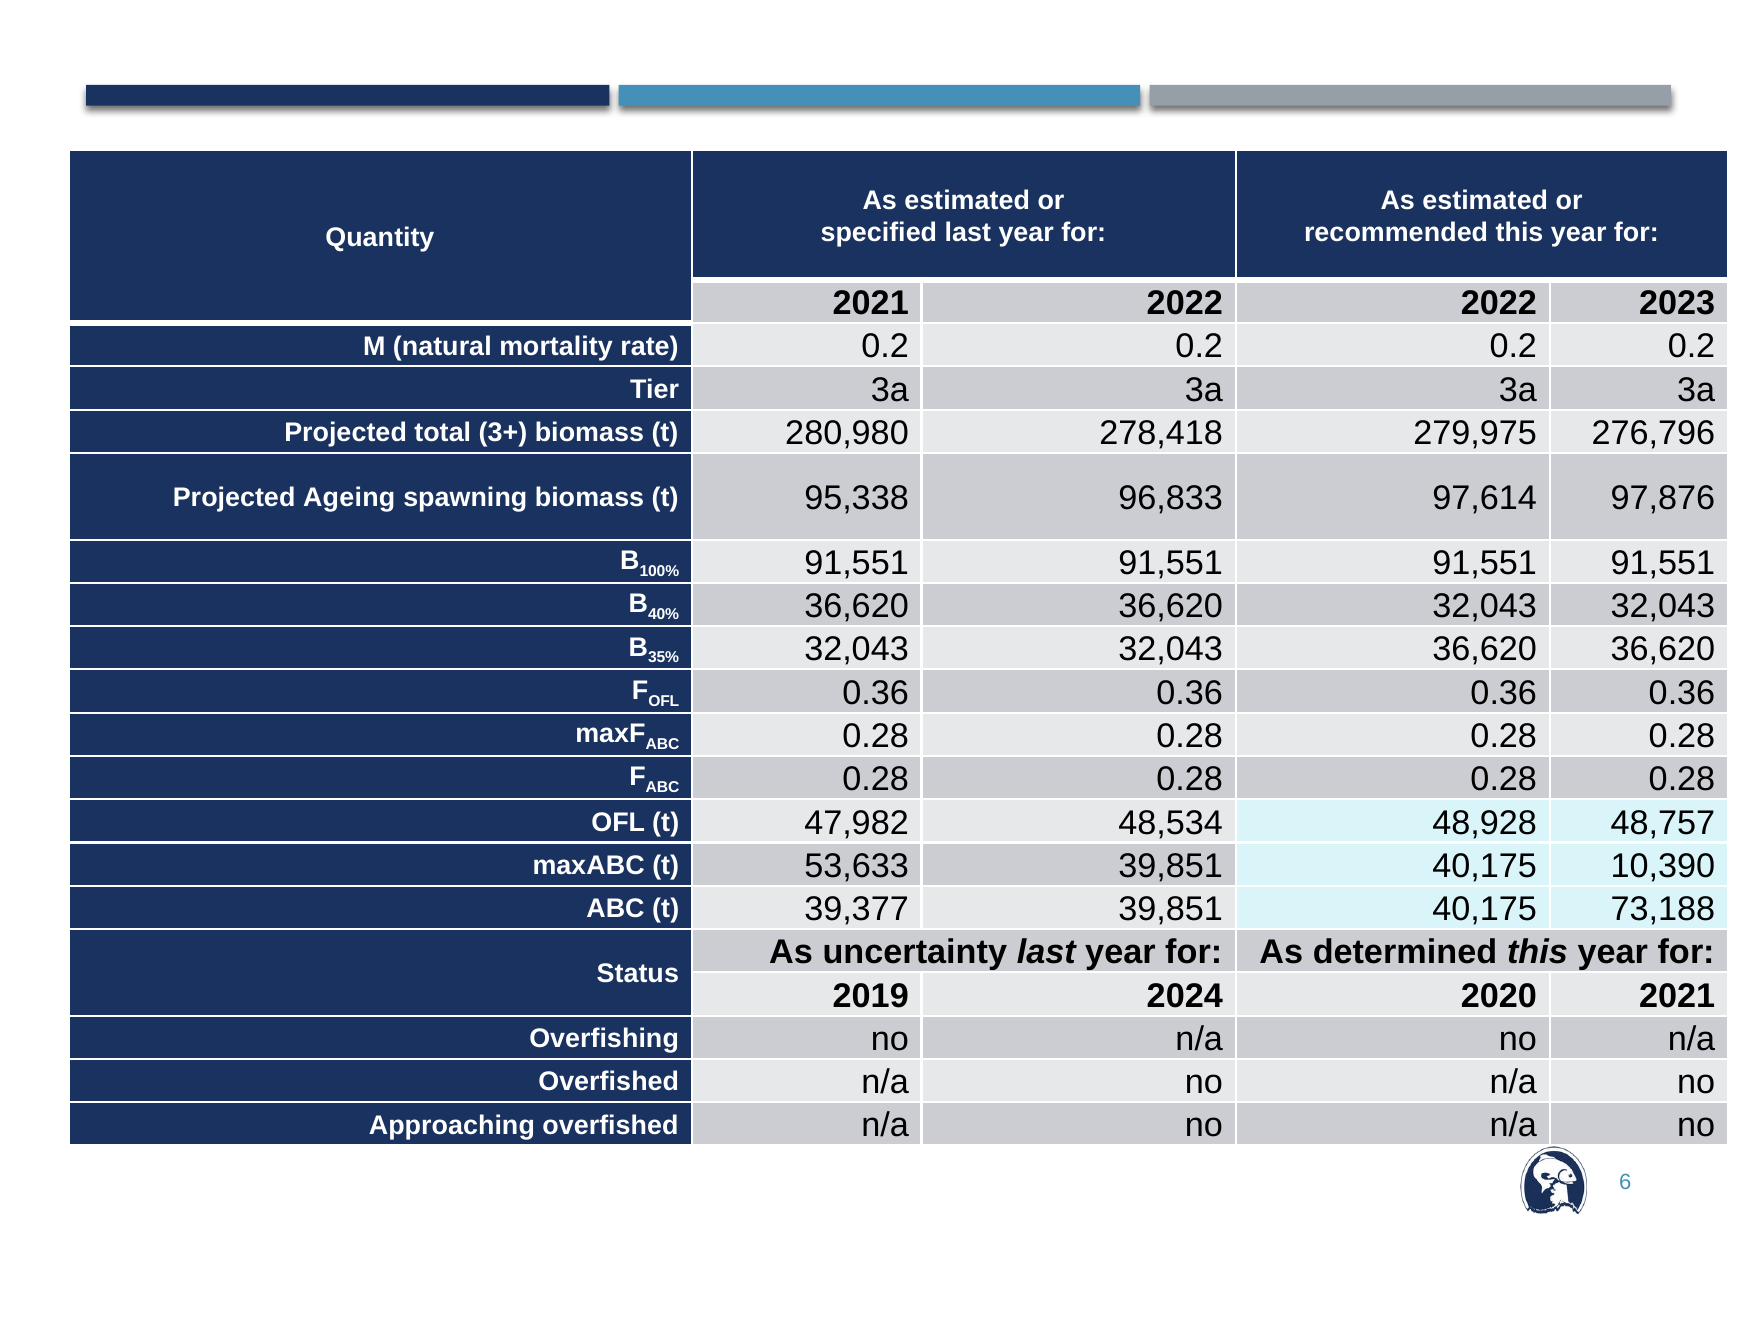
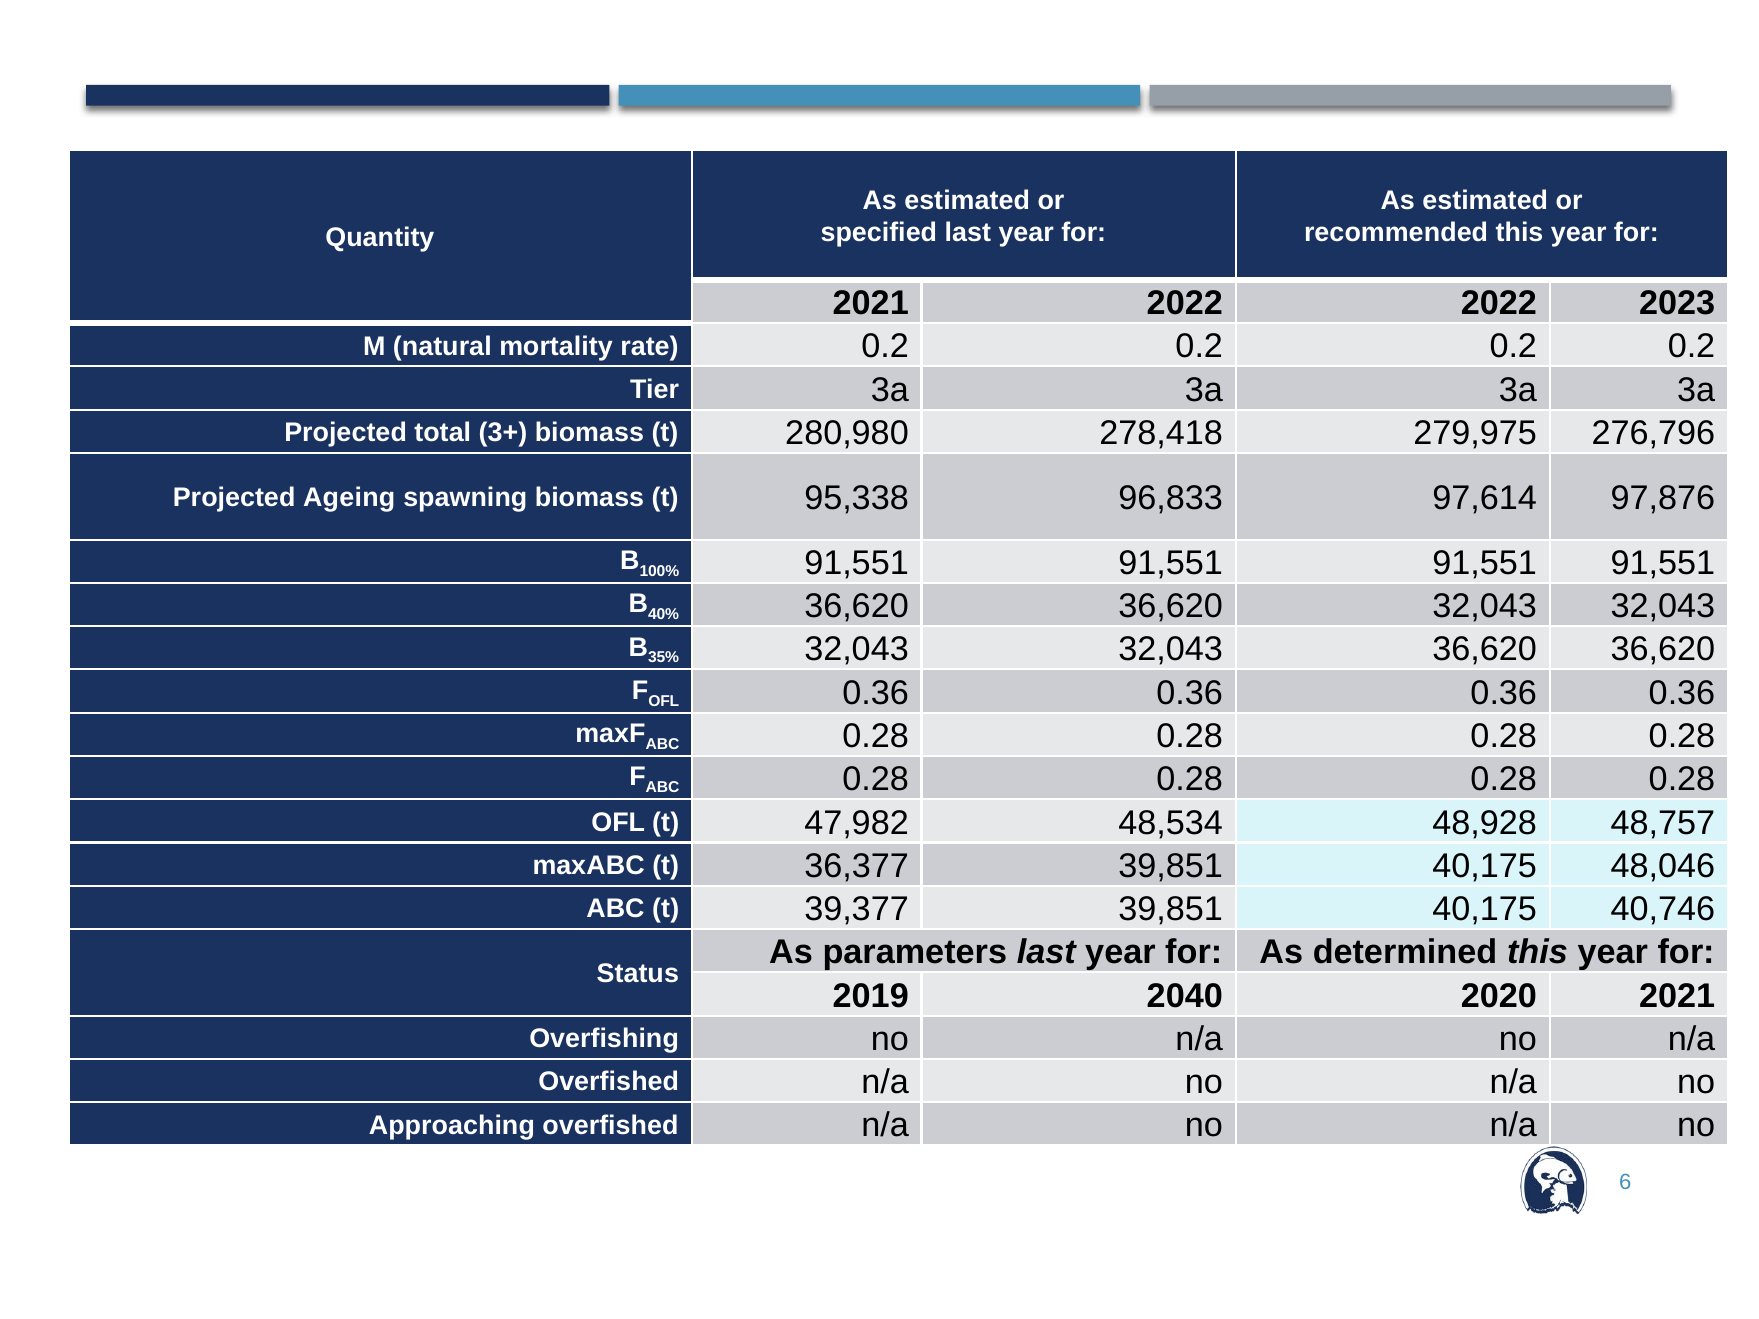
53,633: 53,633 -> 36,377
10,390: 10,390 -> 48,046
73,188: 73,188 -> 40,746
uncertainty: uncertainty -> parameters
2024: 2024 -> 2040
